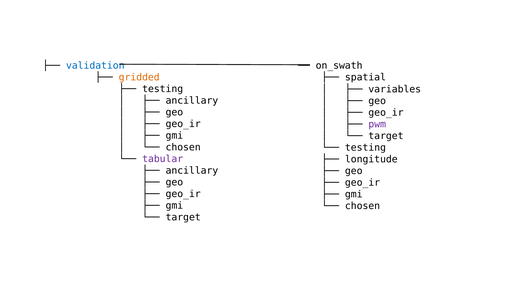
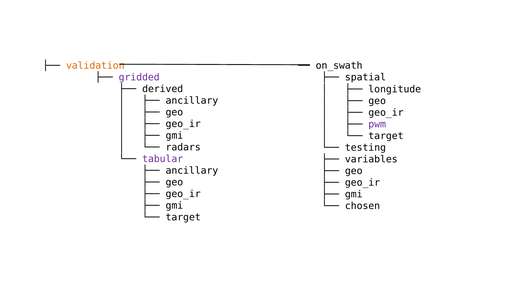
validation colour: blue -> orange
gridded colour: orange -> purple
testing at (163, 89): testing -> derived
variables: variables -> longitude
chosen at (183, 147): chosen -> radars
longitude: longitude -> variables
